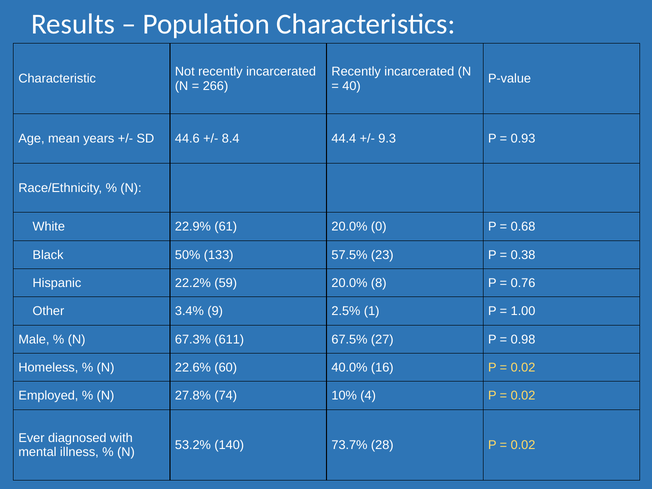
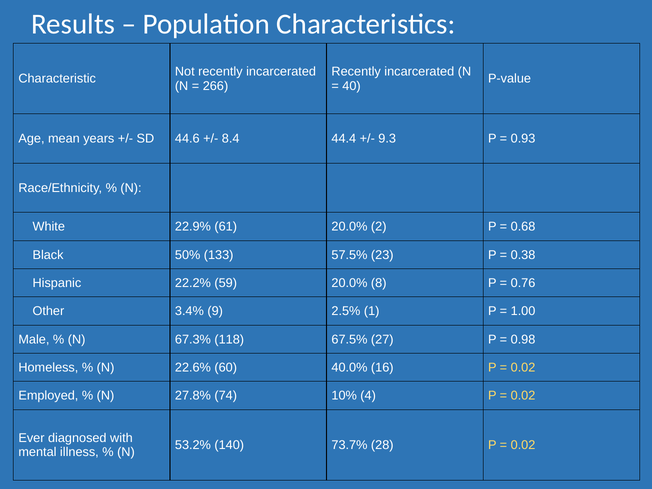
0: 0 -> 2
611: 611 -> 118
